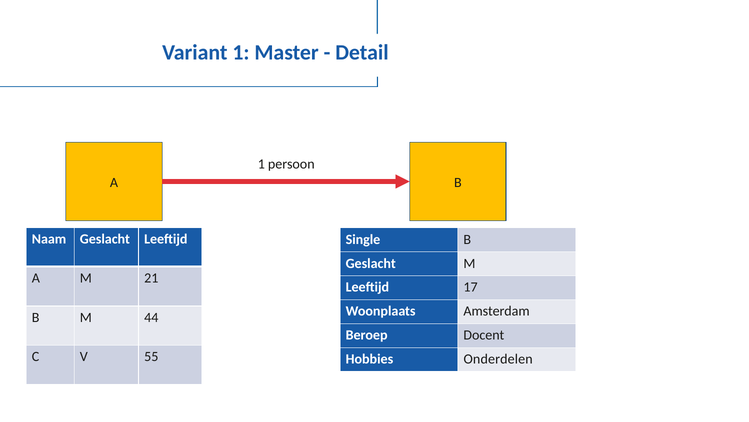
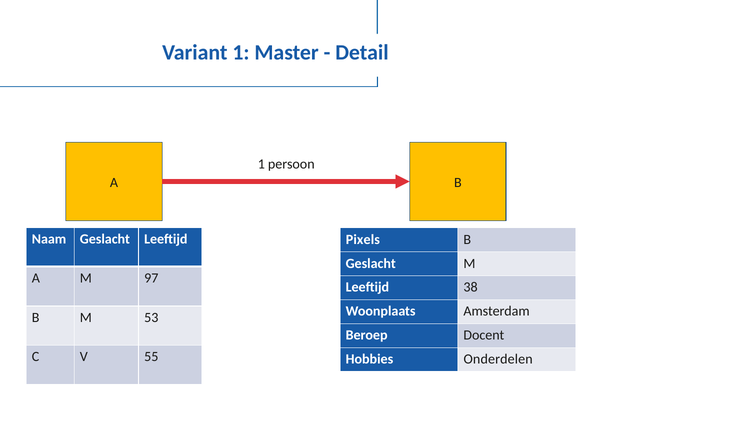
Single: Single -> Pixels
21: 21 -> 97
17: 17 -> 38
44: 44 -> 53
